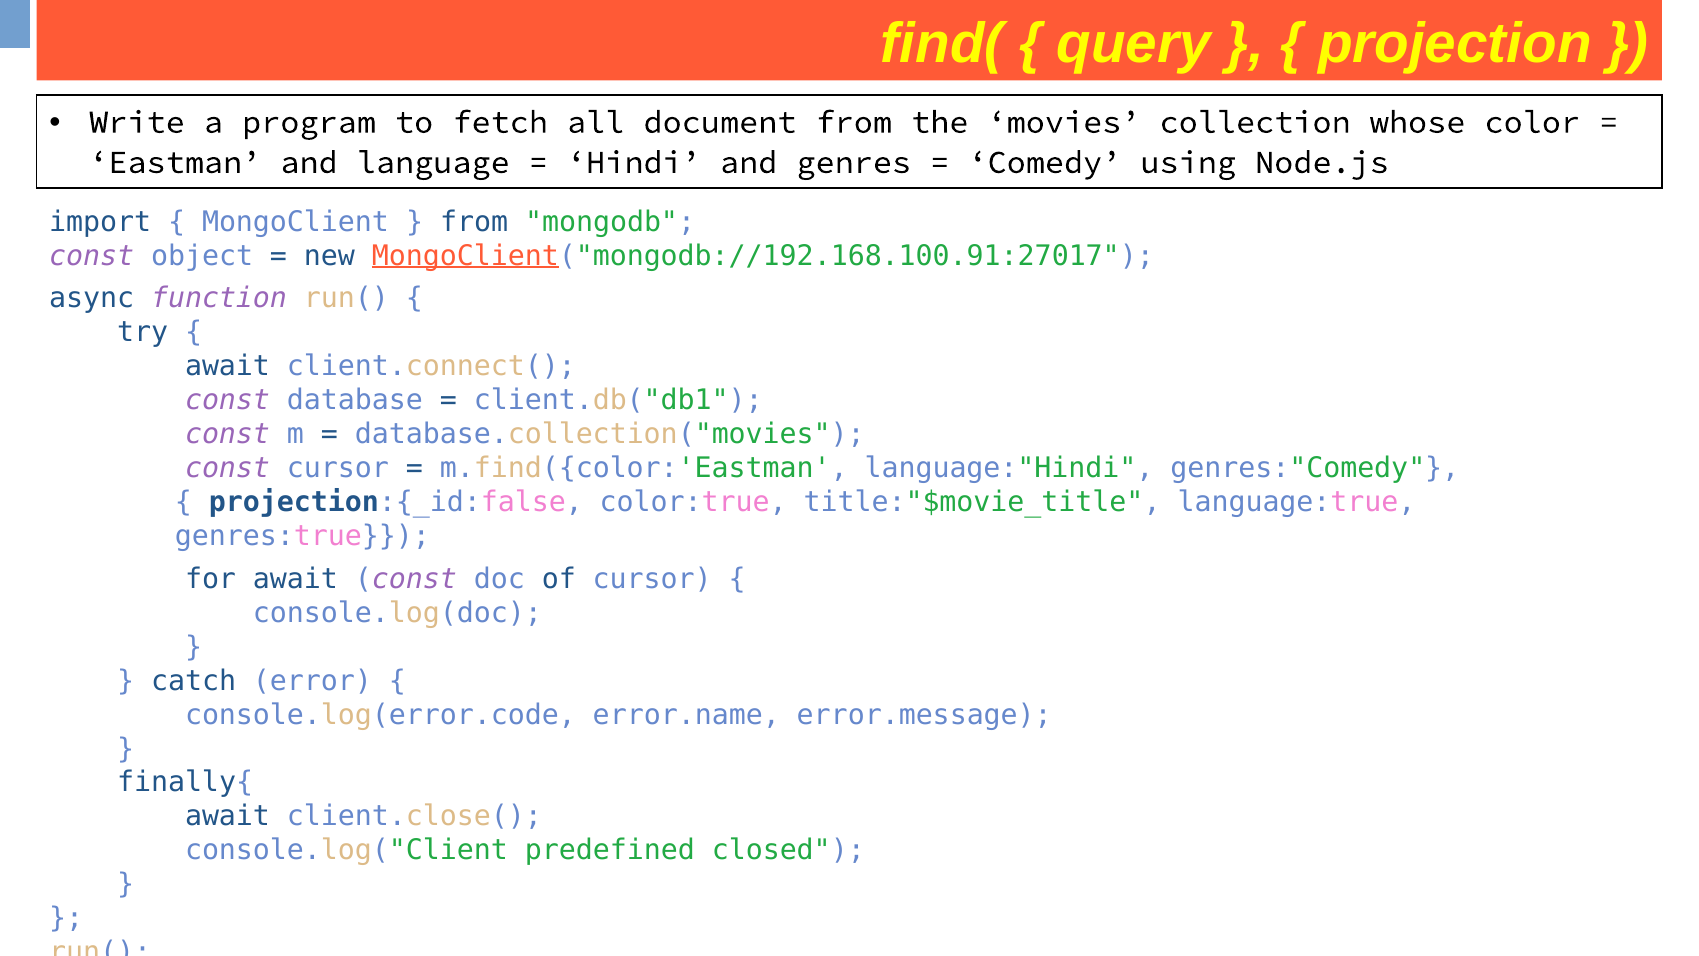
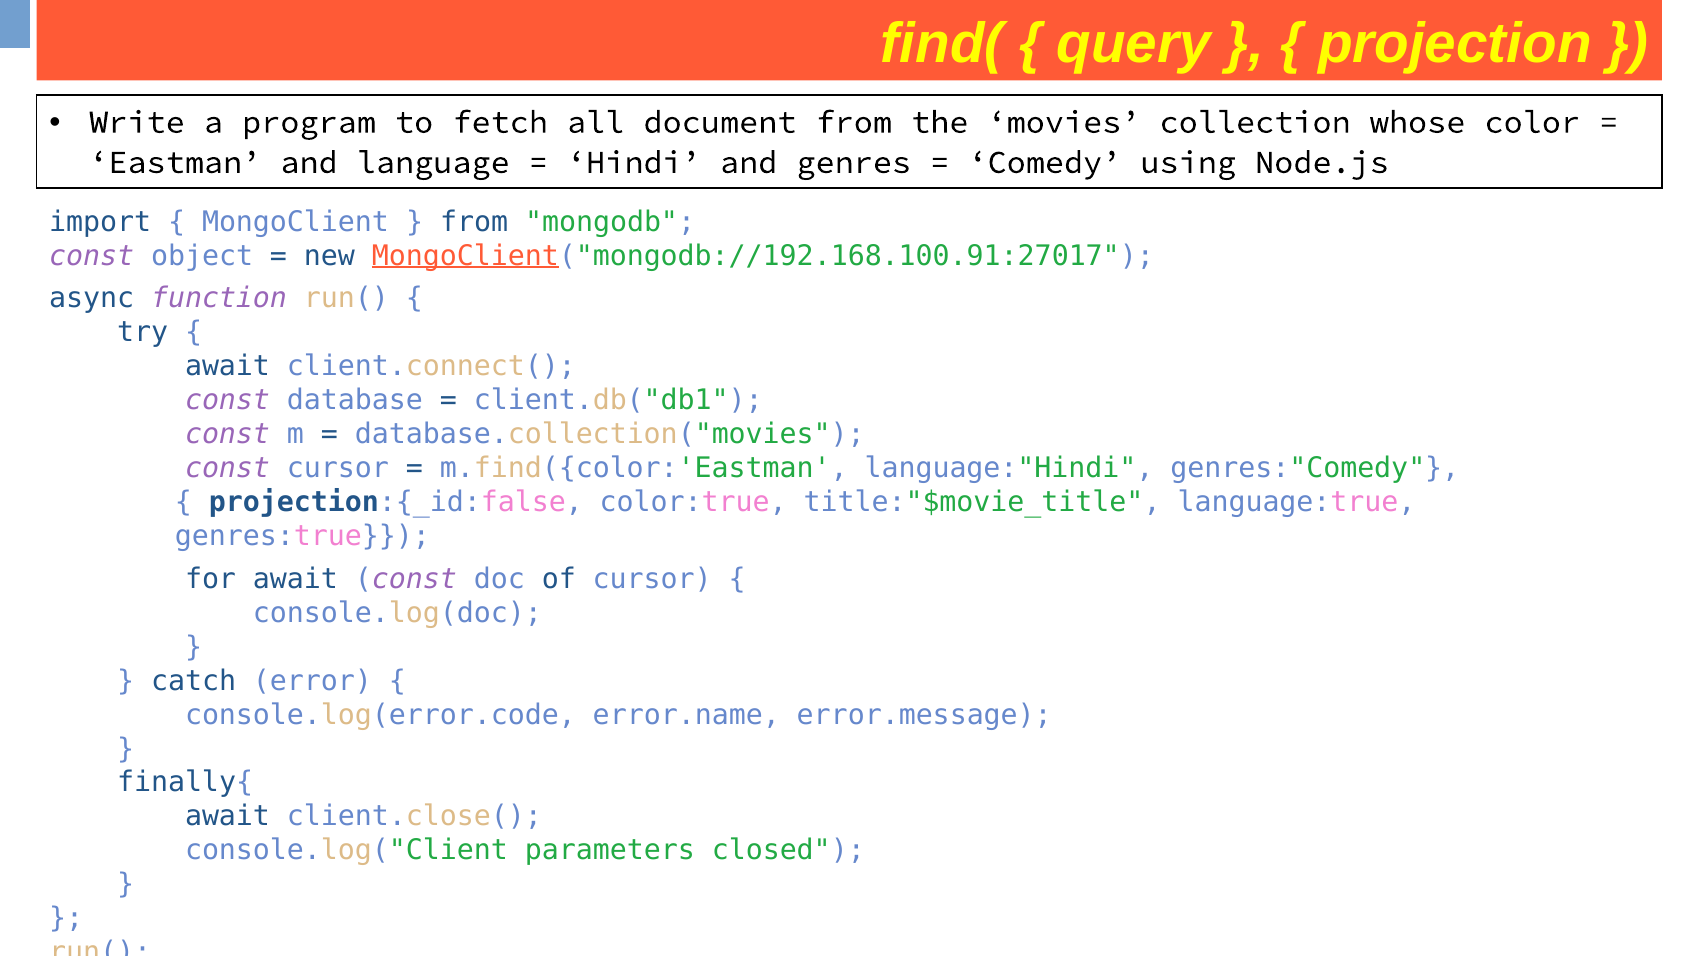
predefined: predefined -> parameters
